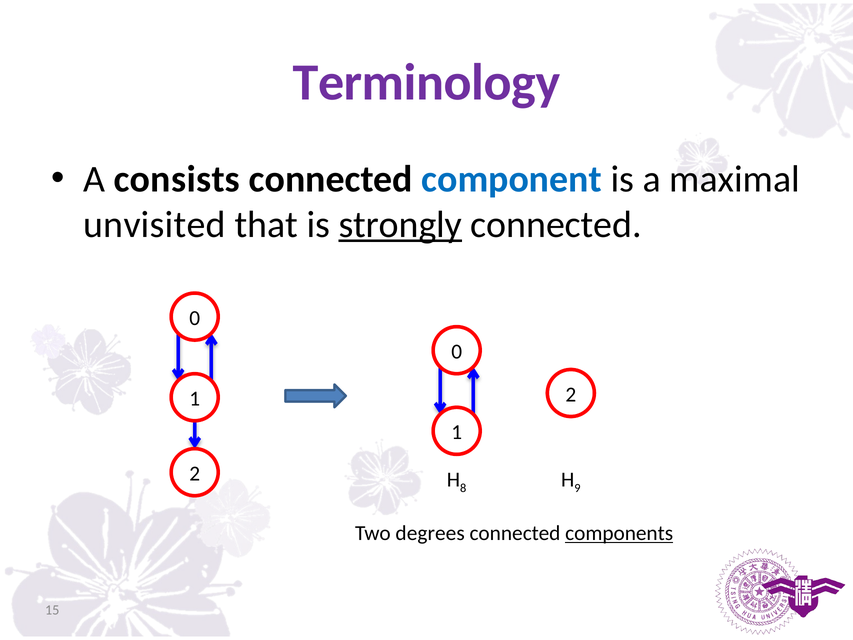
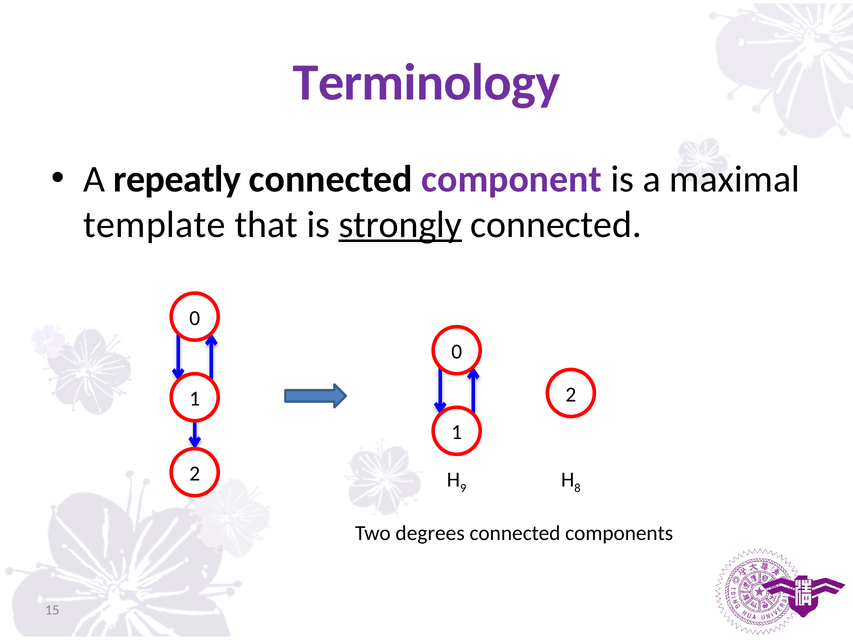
consists: consists -> repeatly
component colour: blue -> purple
unvisited: unvisited -> template
8: 8 -> 9
9: 9 -> 8
components underline: present -> none
